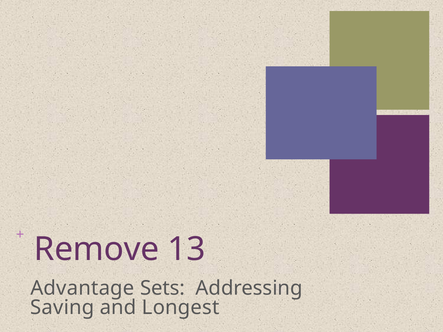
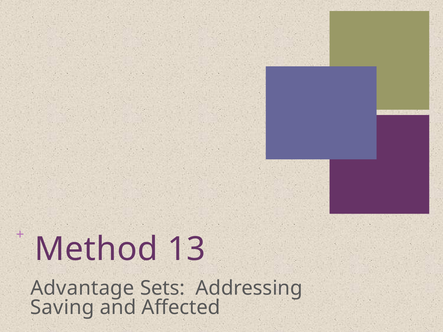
Remove: Remove -> Method
Longest: Longest -> Affected
